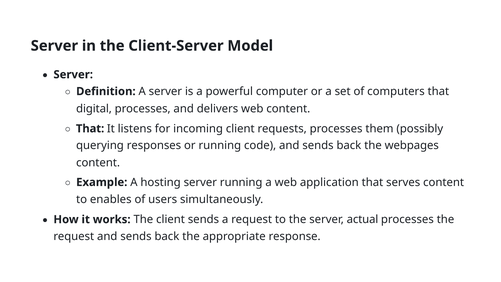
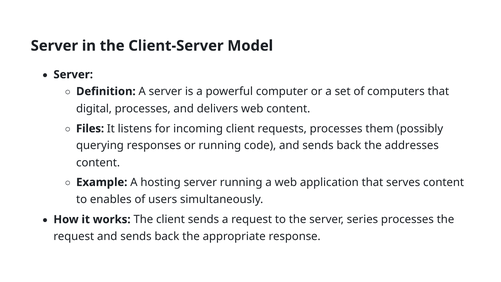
That at (90, 129): That -> Files
webpages: webpages -> addresses
actual: actual -> series
